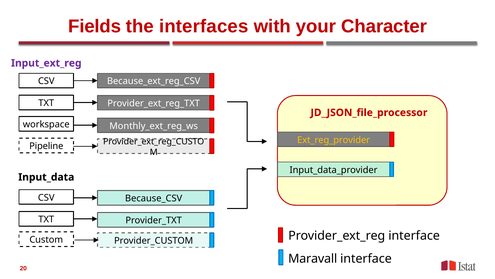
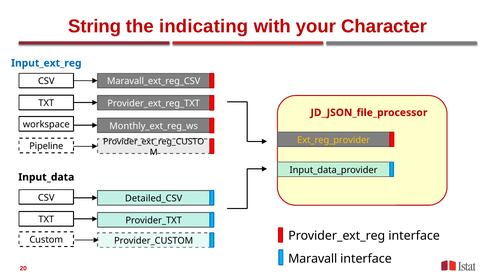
Fields: Fields -> String
interfaces: interfaces -> indicating
Input_ext_reg colour: purple -> blue
Because_ext_reg_CSV: Because_ext_reg_CSV -> Maravall_ext_reg_CSV
Because_CSV: Because_CSV -> Detailed_CSV
